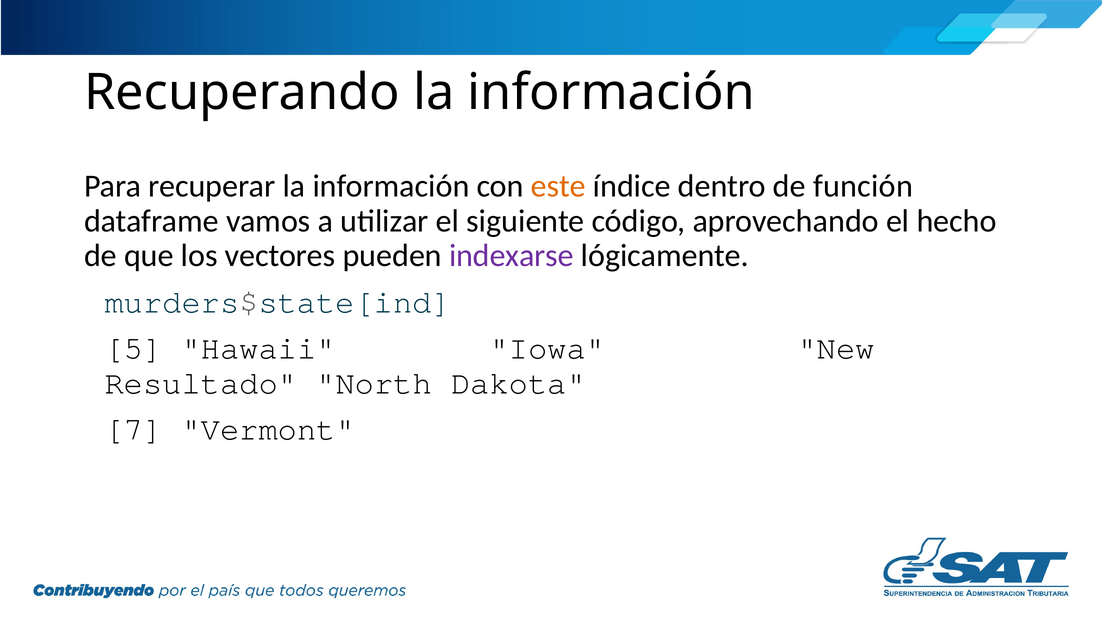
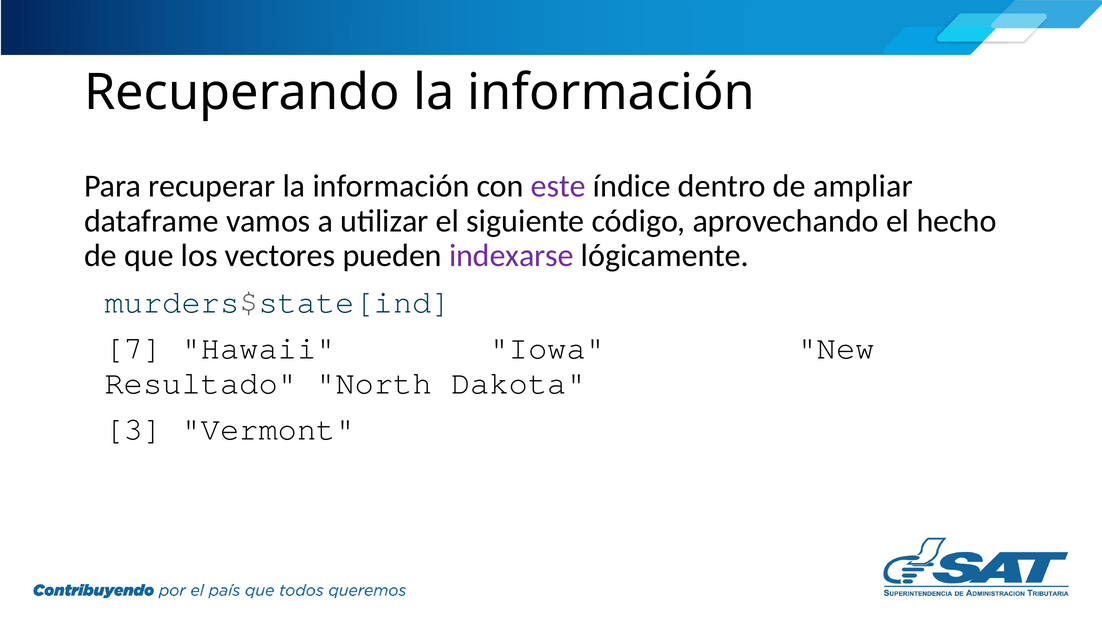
este colour: orange -> purple
función: función -> ampliar
5: 5 -> 7
7: 7 -> 3
